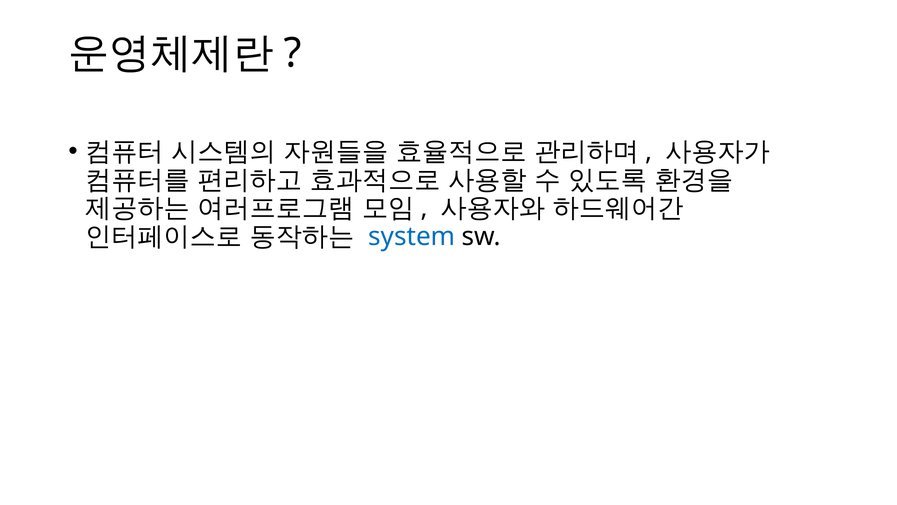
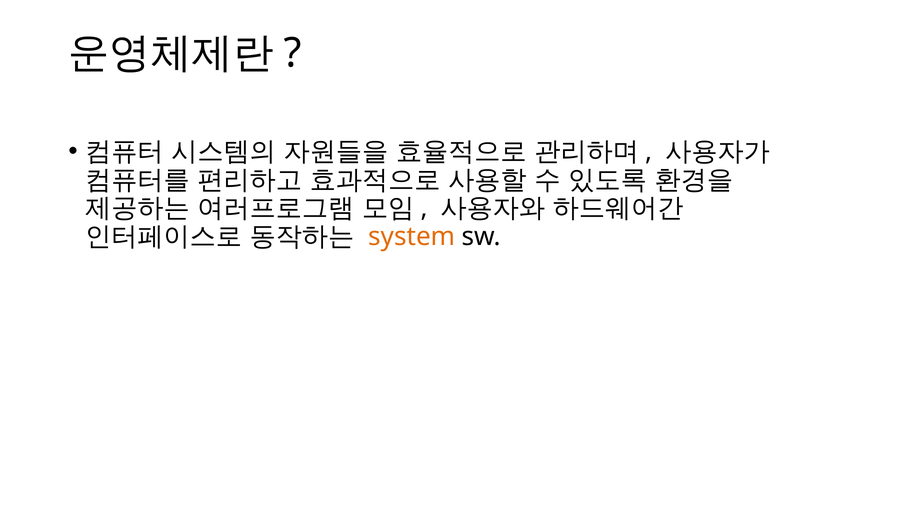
system colour: blue -> orange
